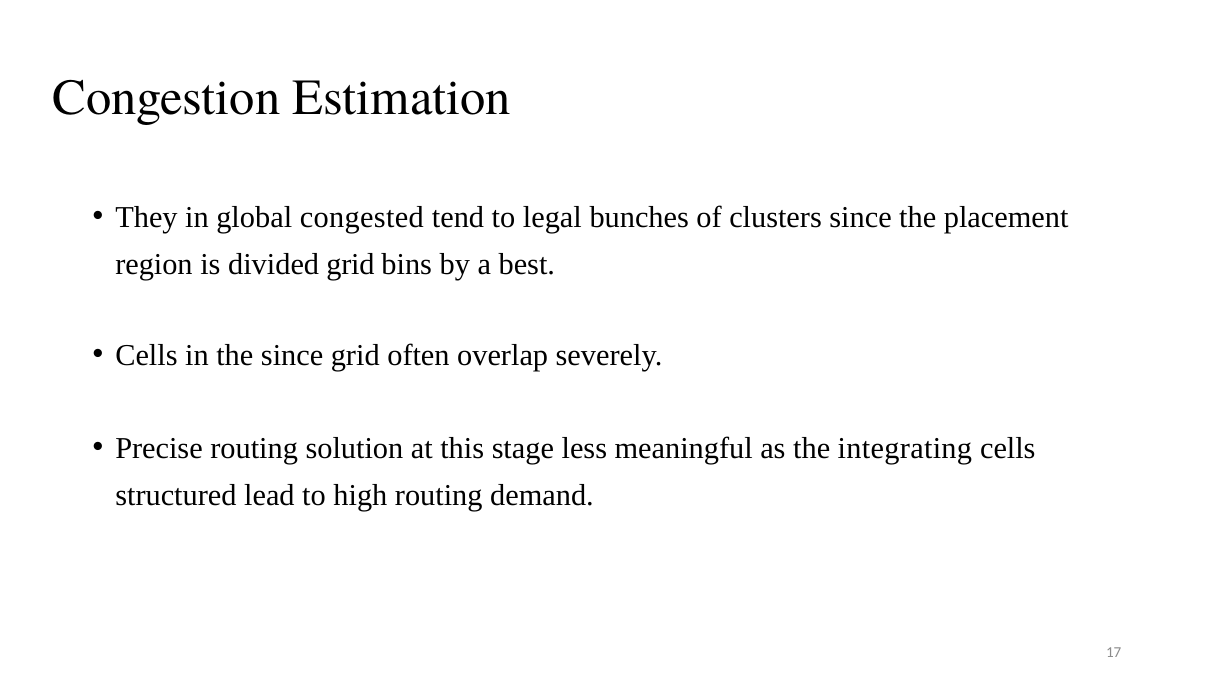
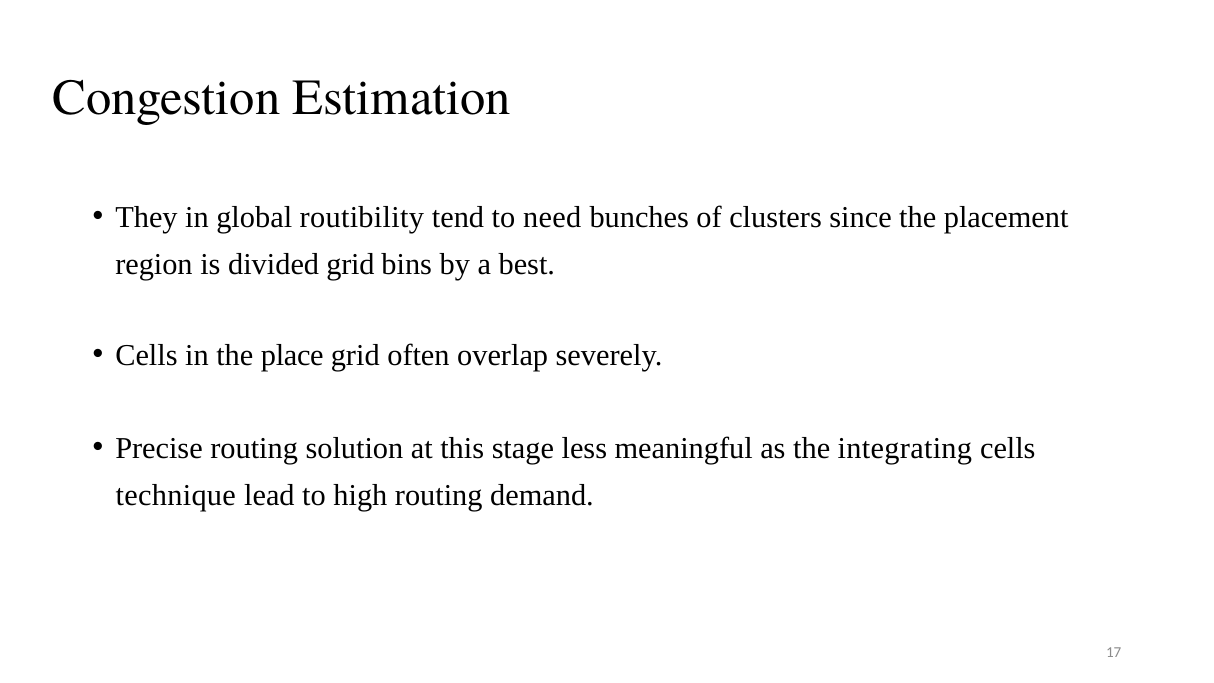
congested: congested -> routibility
legal: legal -> need
the since: since -> place
structured: structured -> technique
